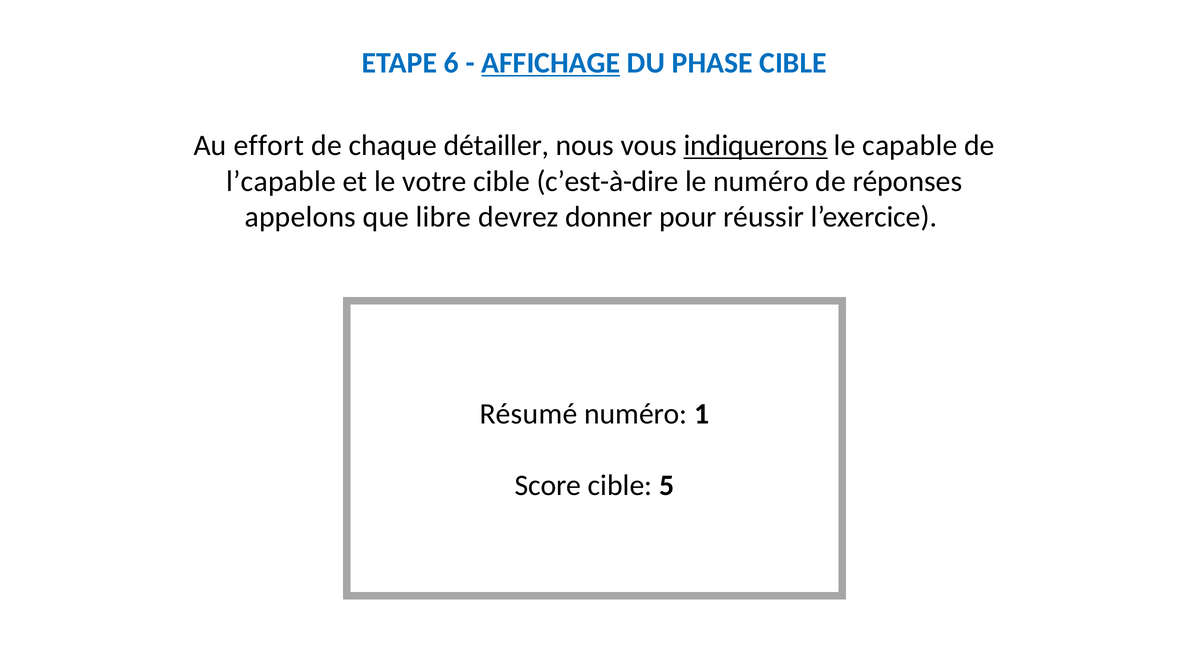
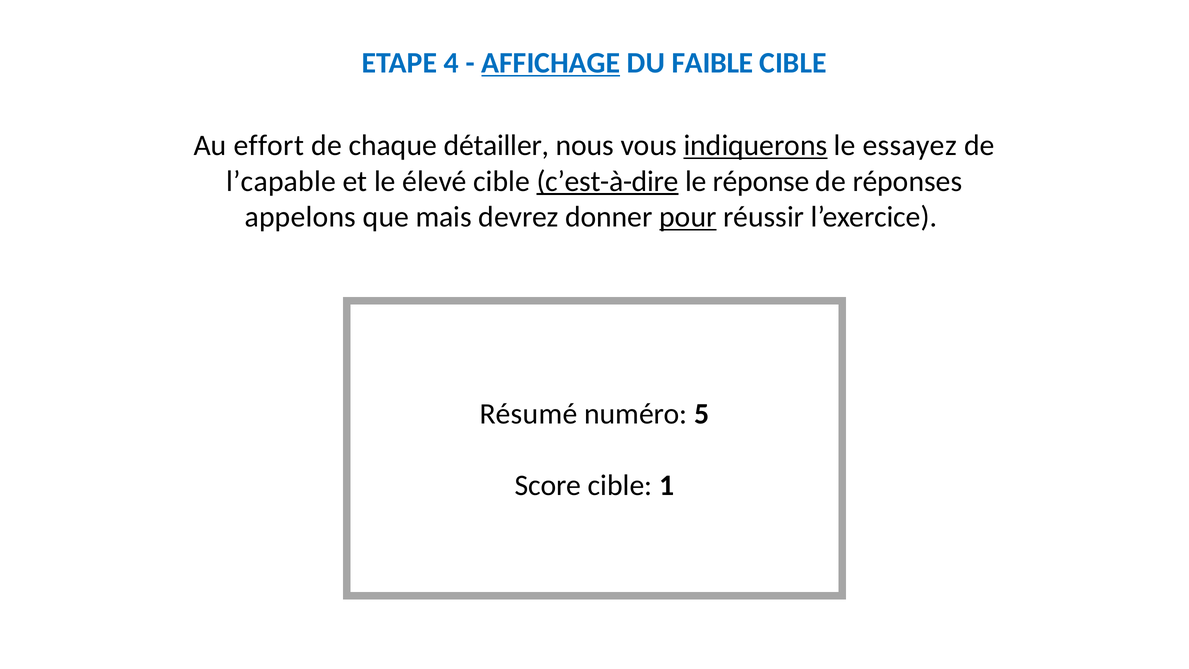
6: 6 -> 4
PHASE: PHASE -> FAIBLE
capable: capable -> essayez
votre: votre -> élevé
c’est-à-dire underline: none -> present
le numéro: numéro -> réponse
libre: libre -> mais
pour underline: none -> present
1: 1 -> 5
5: 5 -> 1
